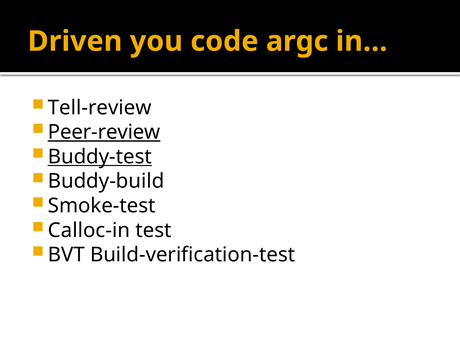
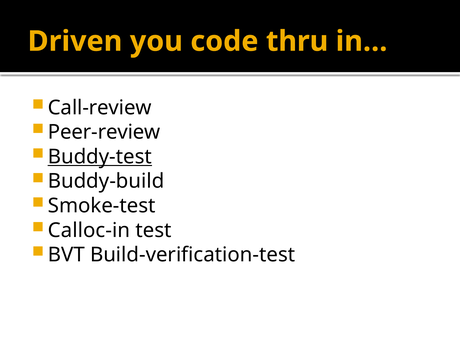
argc: argc -> thru
Tell-review: Tell-review -> Call-review
Peer-review underline: present -> none
